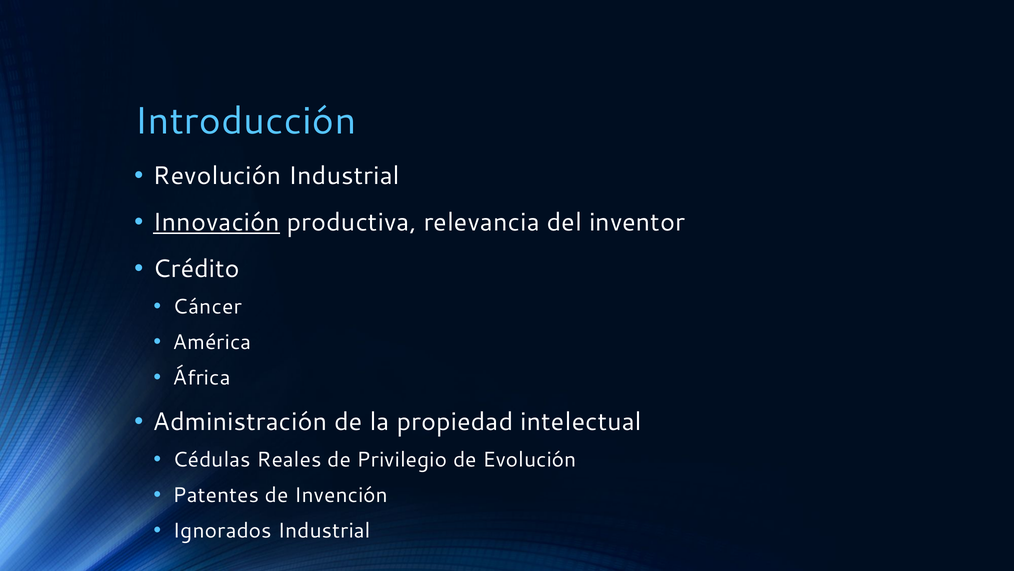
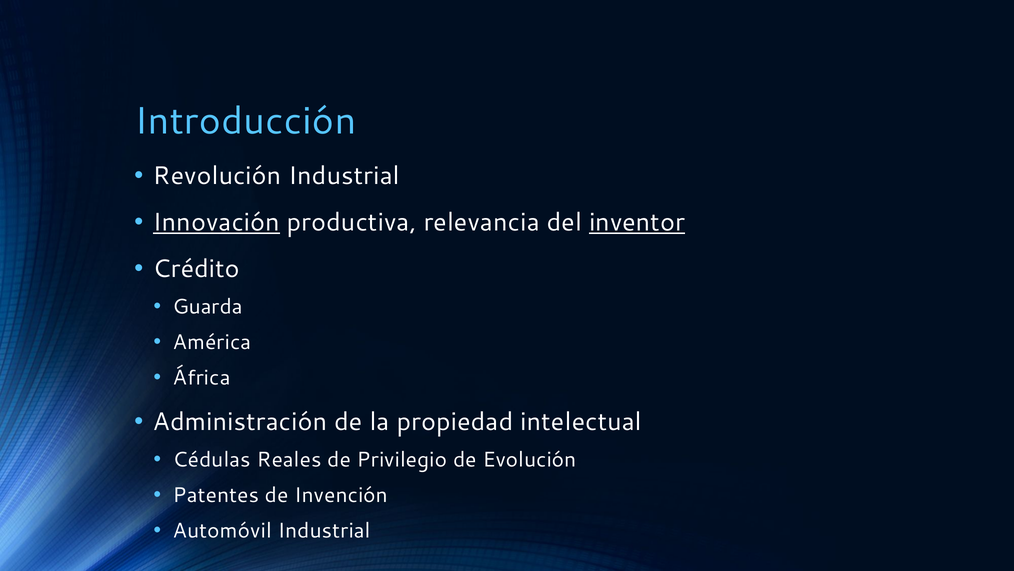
inventor underline: none -> present
Cáncer: Cáncer -> Guarda
Ignorados: Ignorados -> Automóvil
